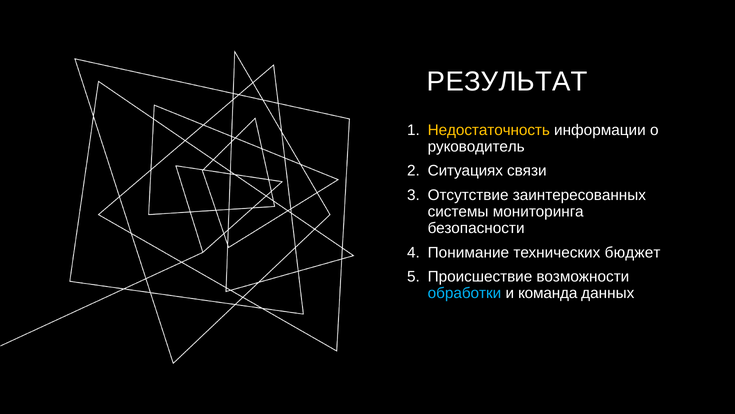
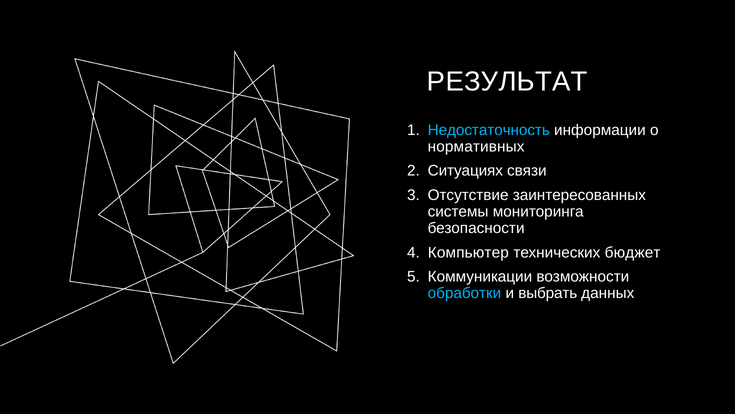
Недостаточность colour: yellow -> light blue
руководитель: руководитель -> нормативных
Понимание: Понимание -> Компьютер
Происшествие: Происшествие -> Коммуникации
команда: команда -> выбрать
